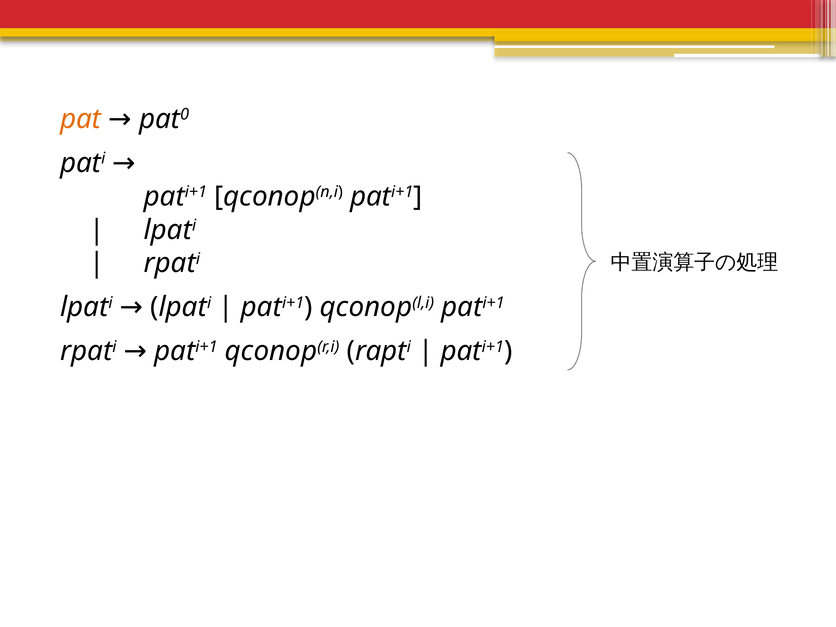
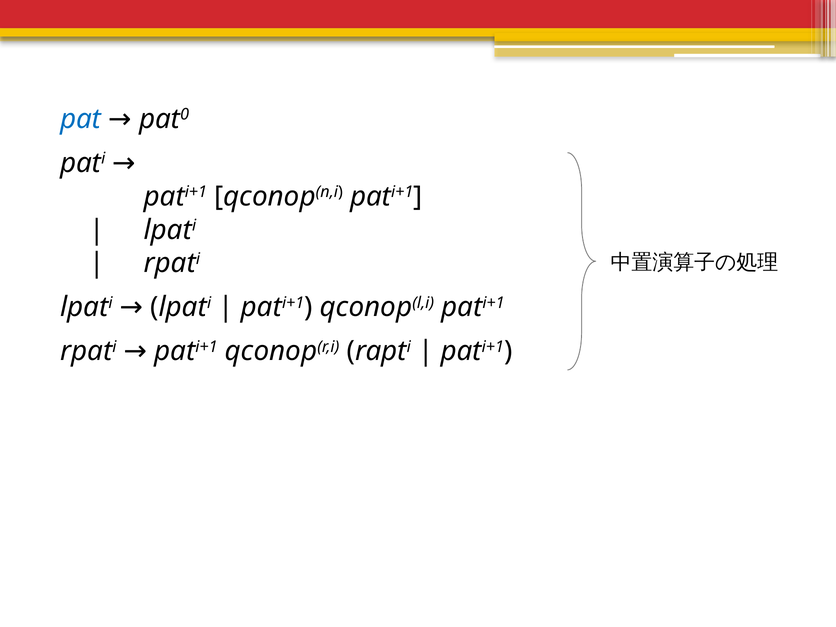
pat colour: orange -> blue
